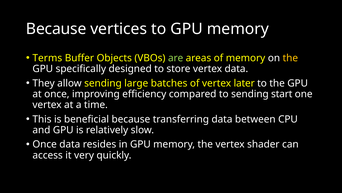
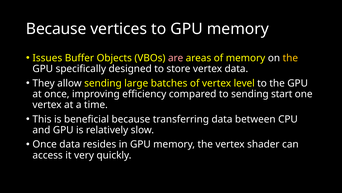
Terms: Terms -> Issues
are colour: light green -> pink
later: later -> level
